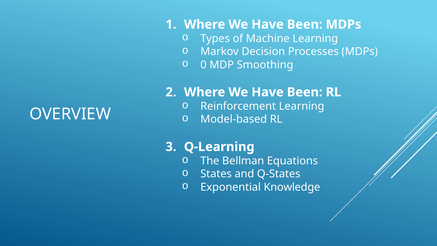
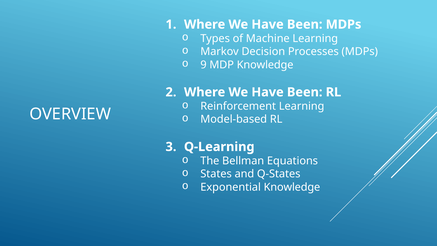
0: 0 -> 9
MDP Smoothing: Smoothing -> Knowledge
